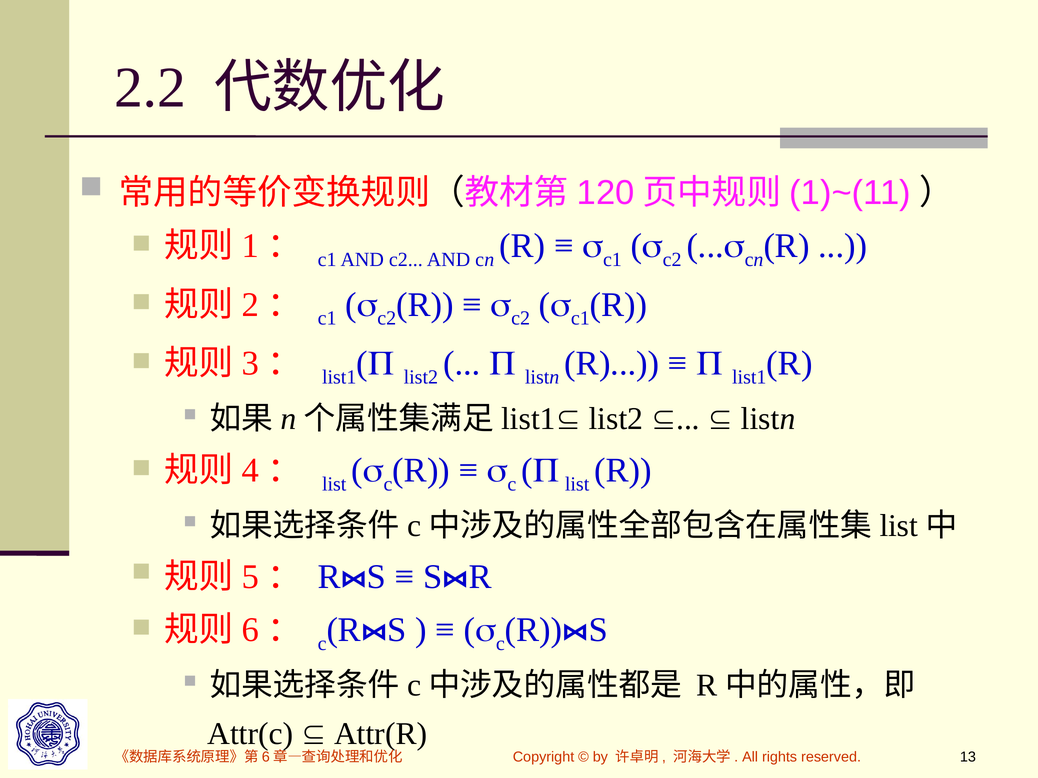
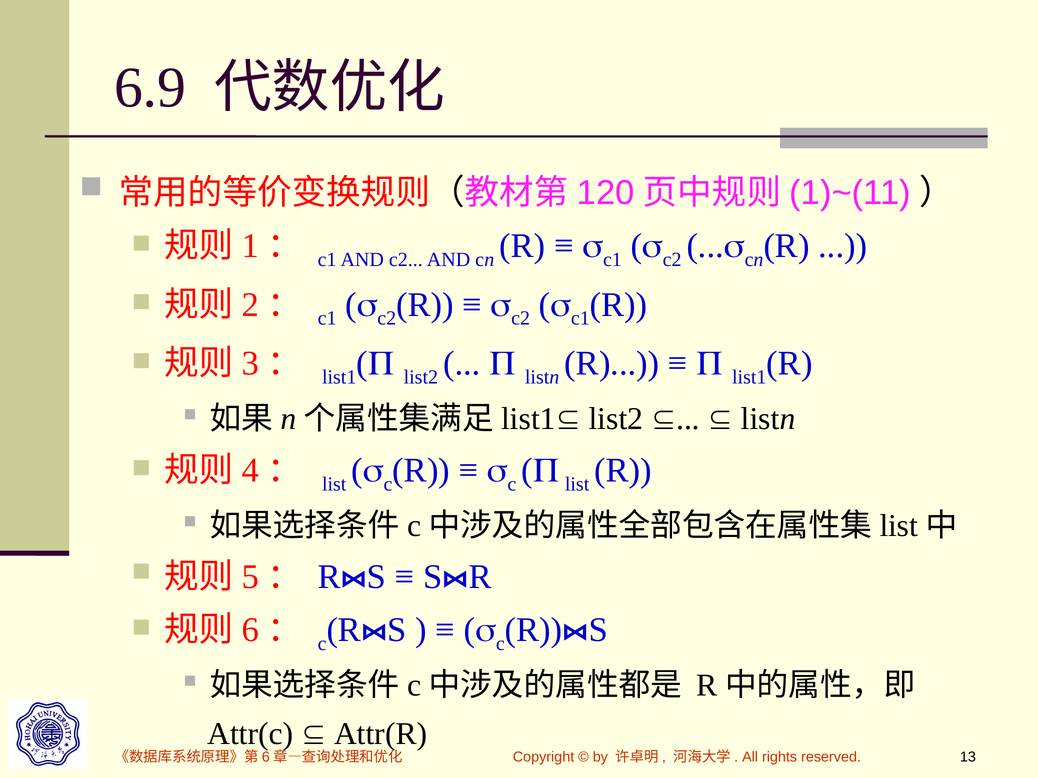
2.2: 2.2 -> 6.9
